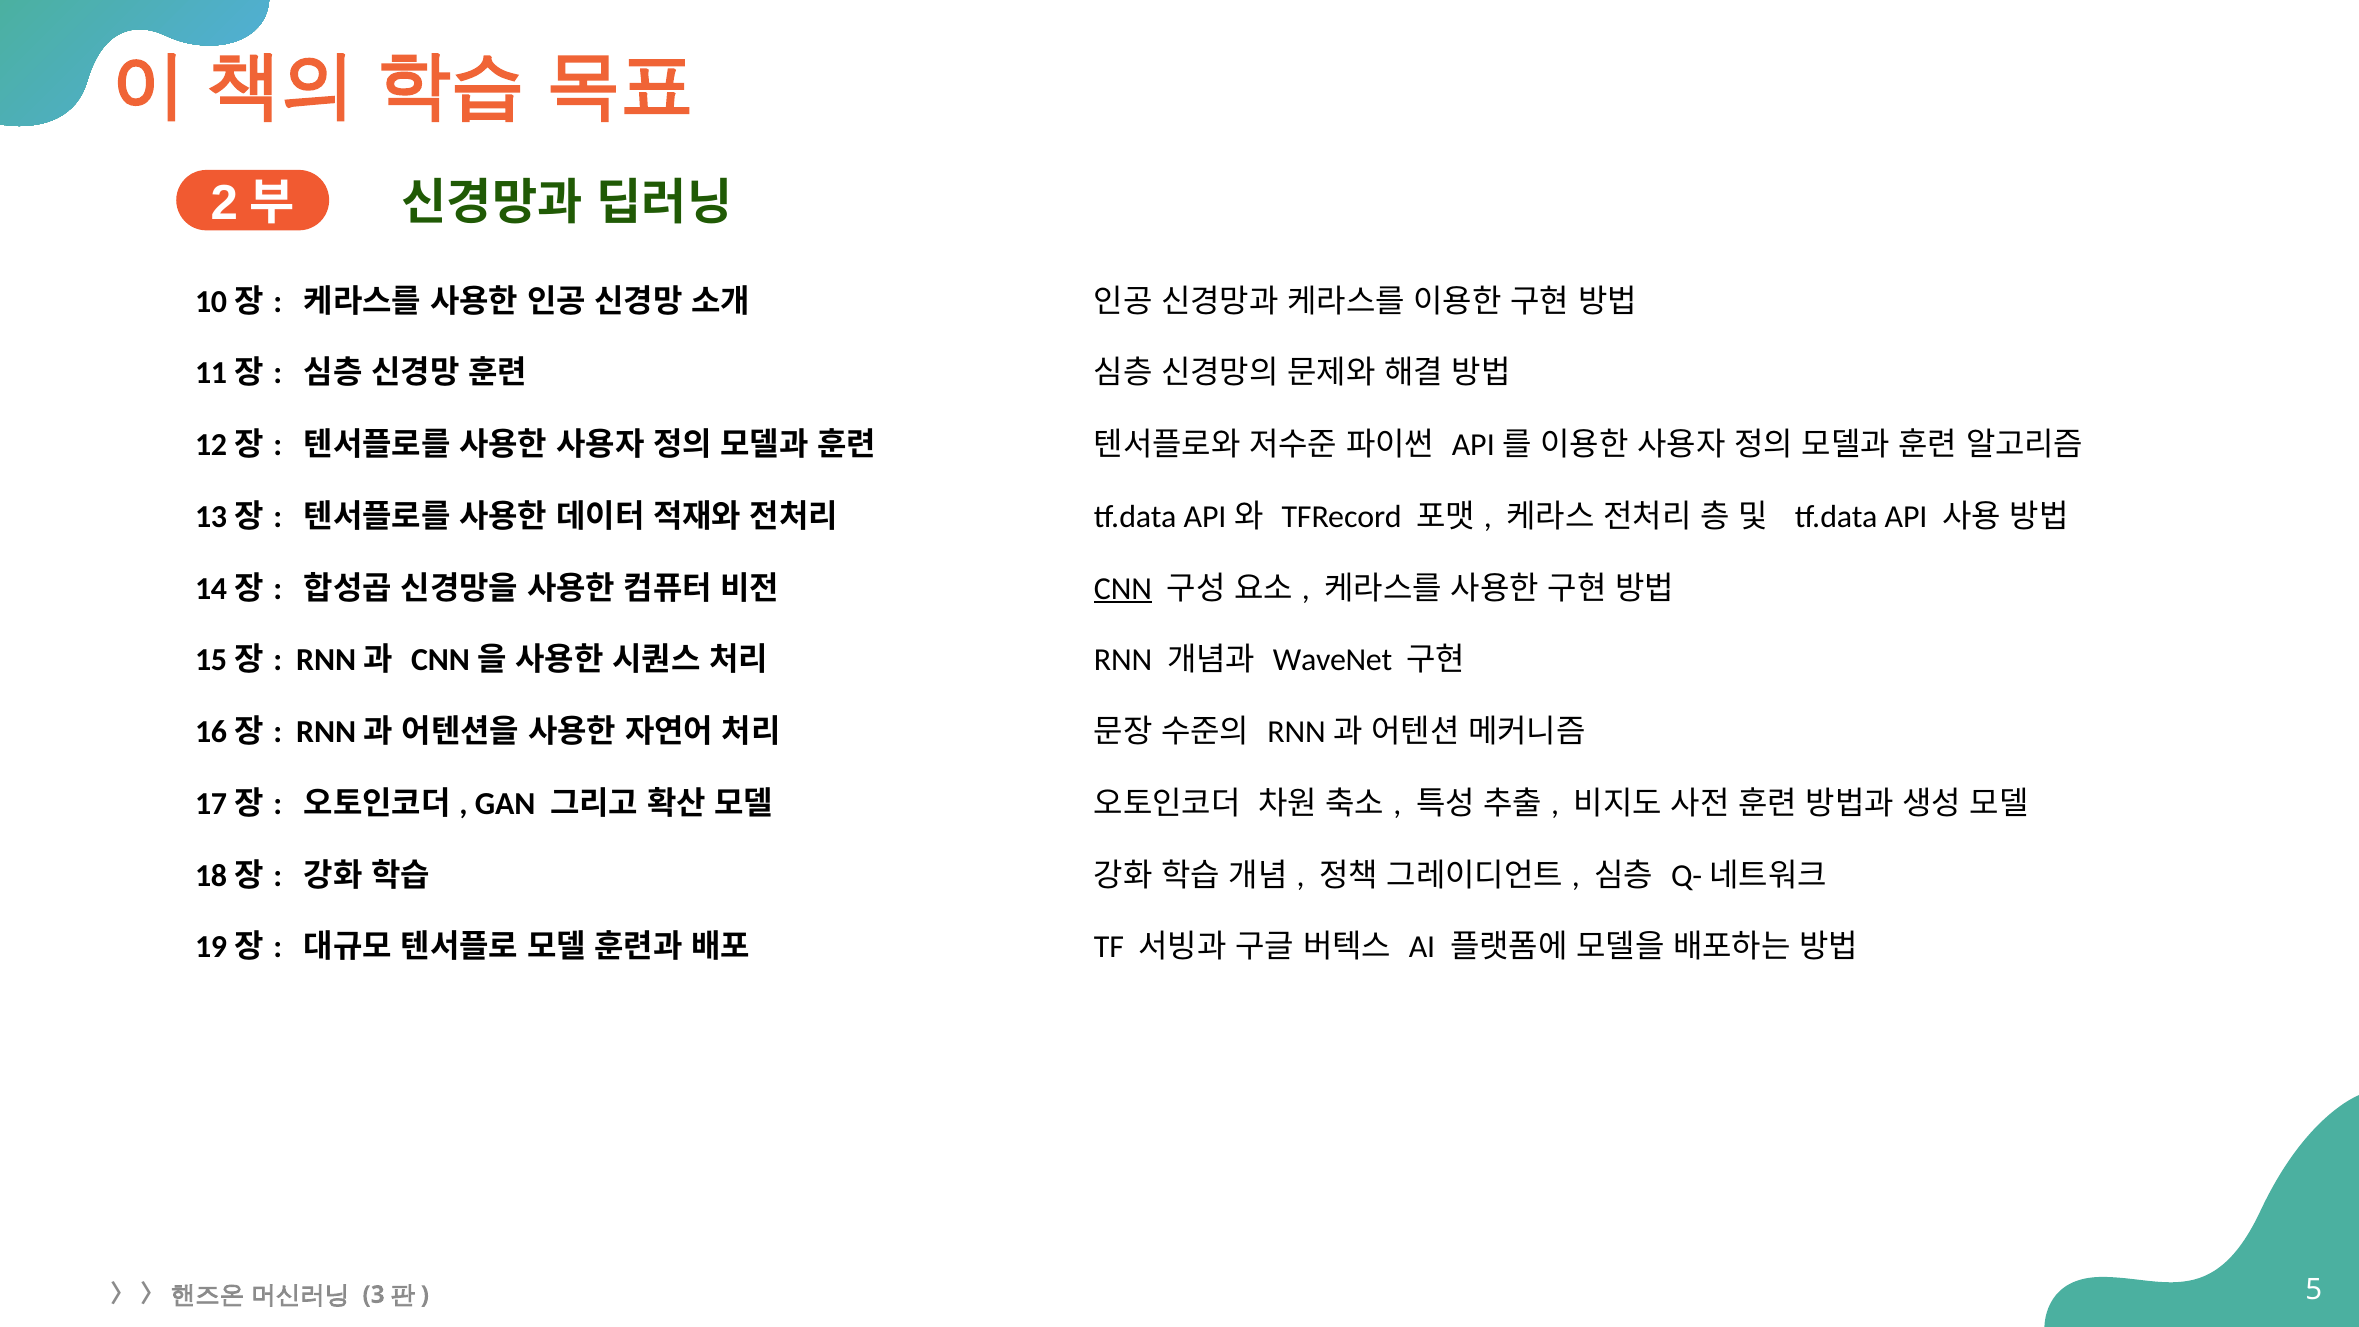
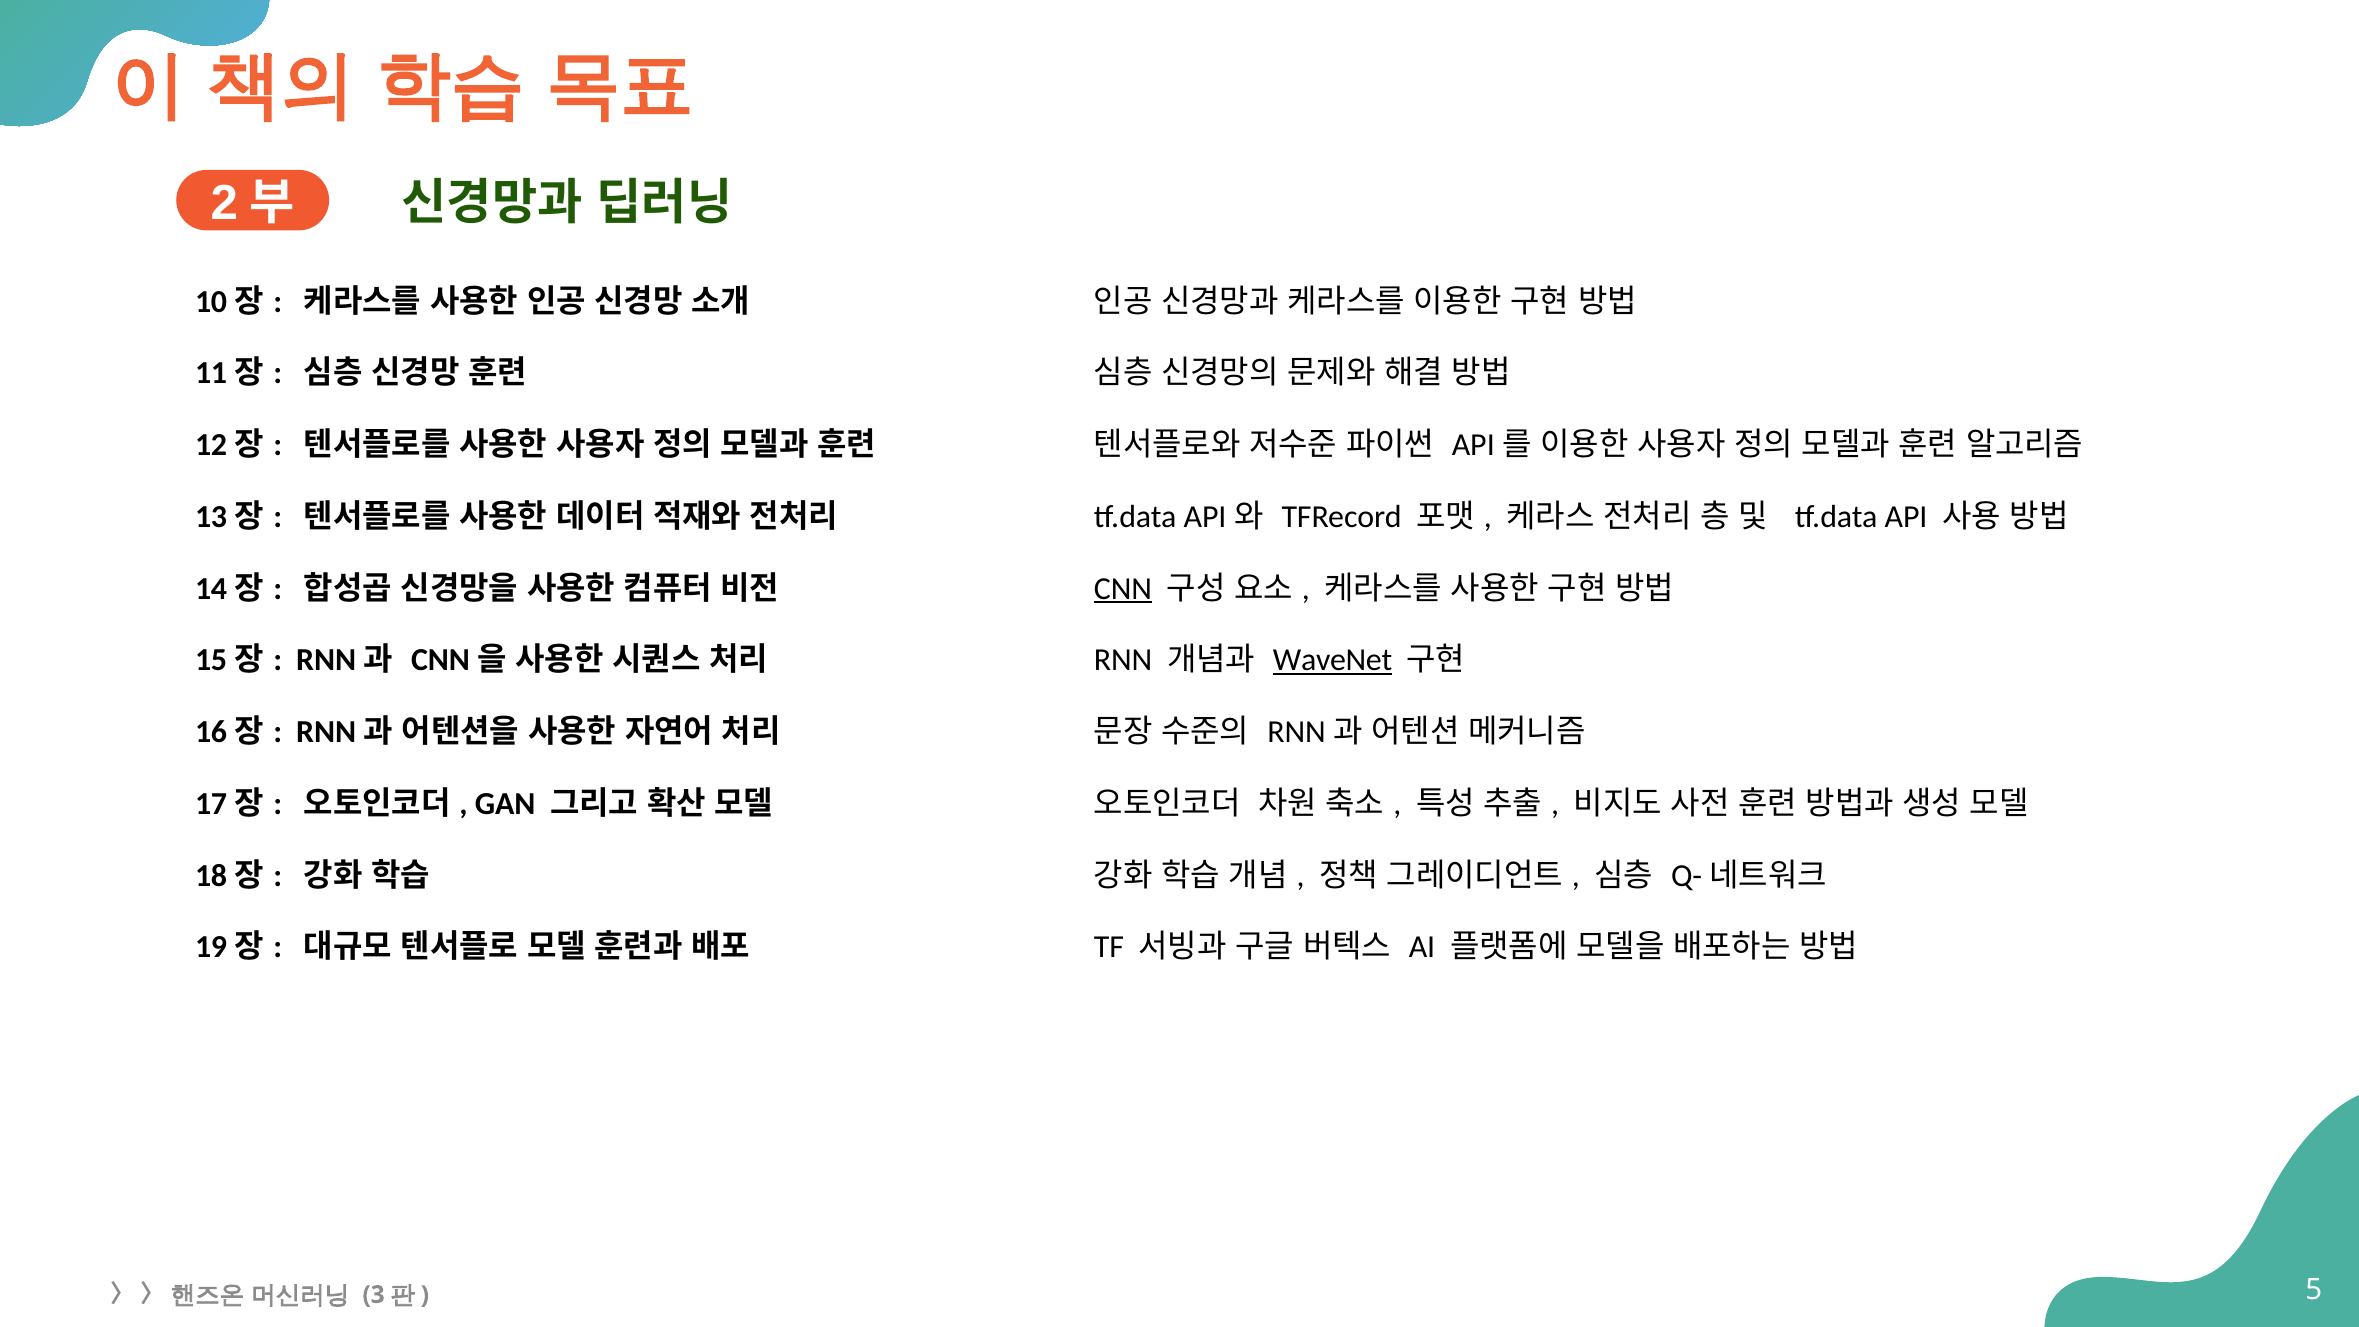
WaveNet underline: none -> present
